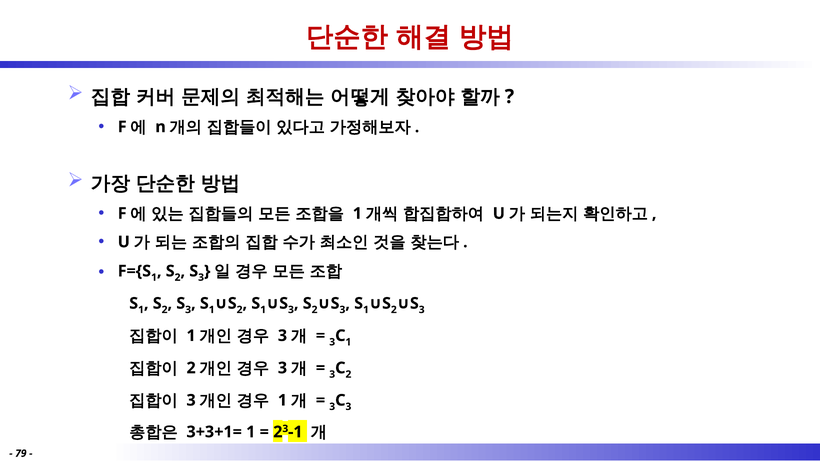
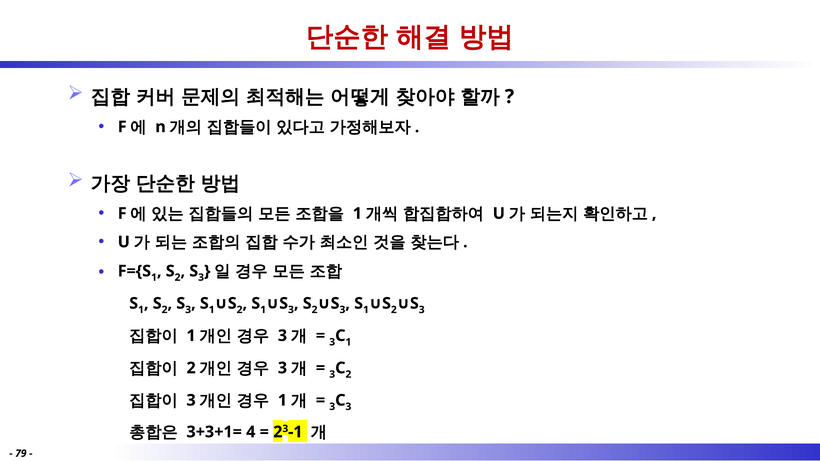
3+3+1= 1: 1 -> 4
